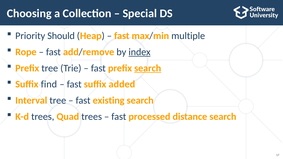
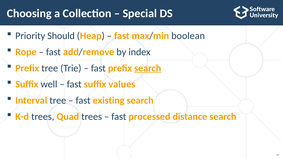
multiple: multiple -> boolean
index underline: present -> none
find: find -> well
added: added -> values
